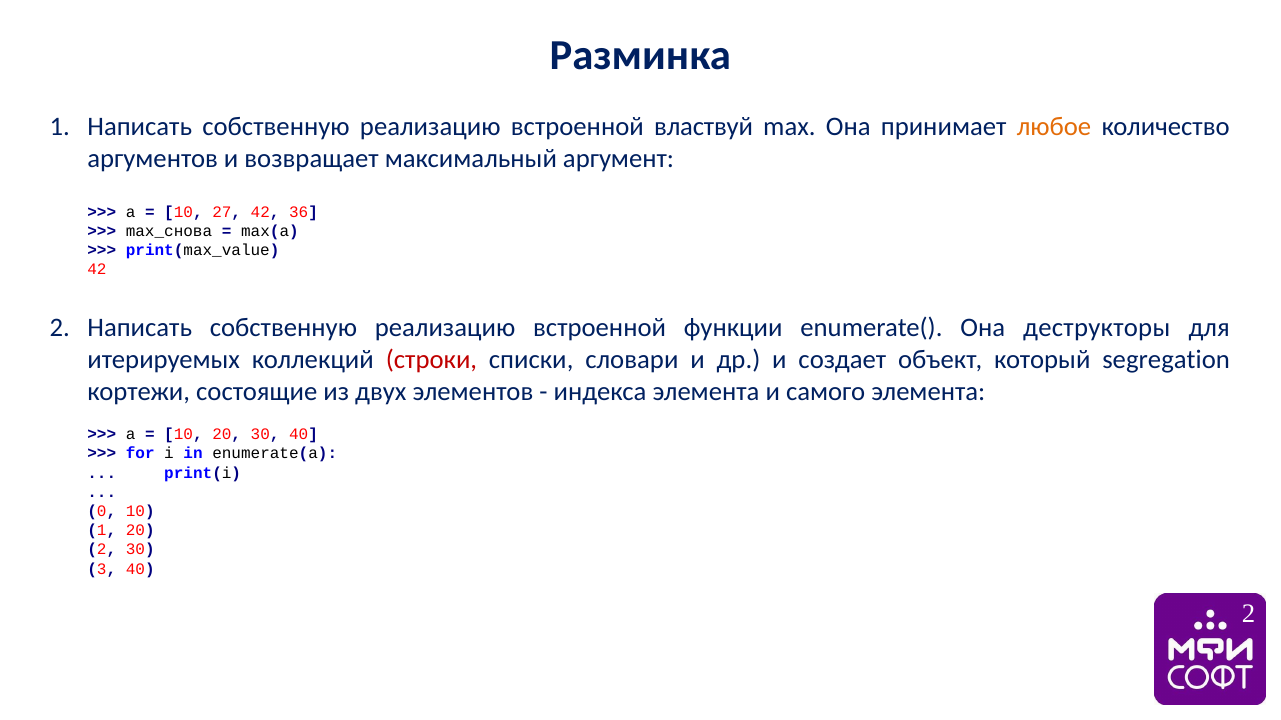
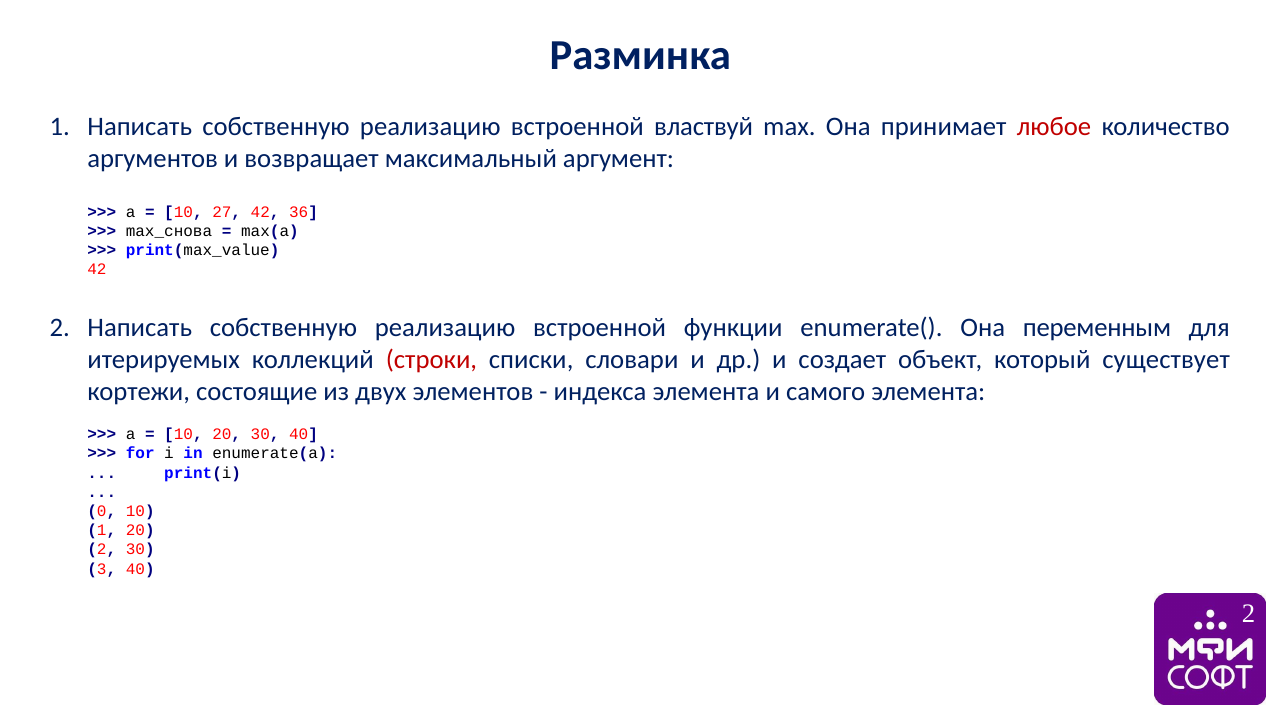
любое colour: orange -> red
деструкторы: деструкторы -> переменным
segregation: segregation -> существует
